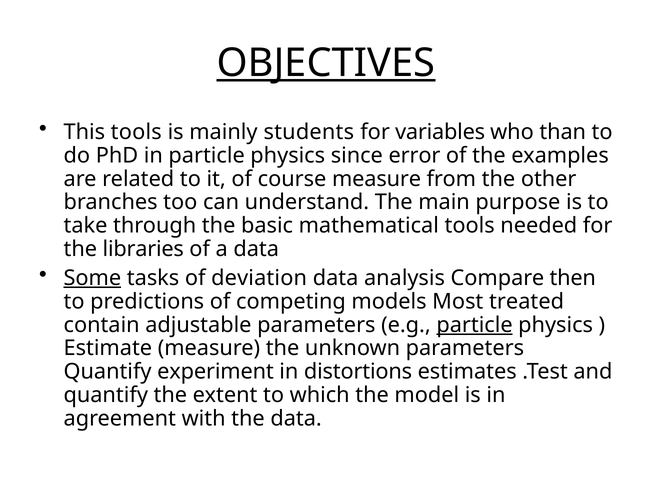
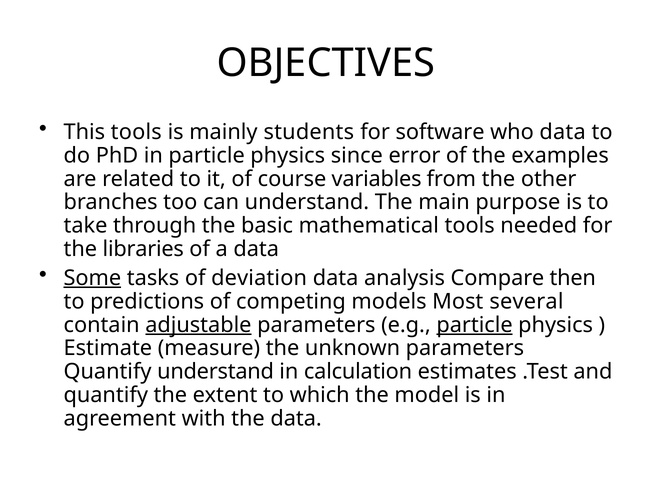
OBJECTIVES underline: present -> none
variables: variables -> software
who than: than -> data
course measure: measure -> variables
treated: treated -> several
adjustable underline: none -> present
Quantify experiment: experiment -> understand
distortions: distortions -> calculation
